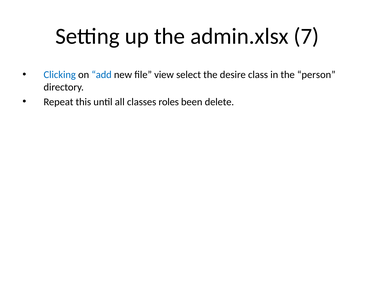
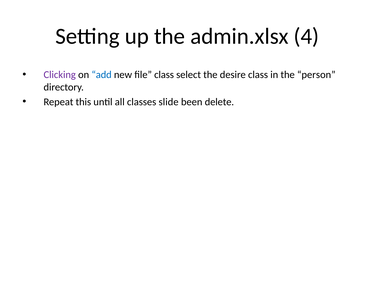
7: 7 -> 4
Clicking colour: blue -> purple
file view: view -> class
roles: roles -> slide
